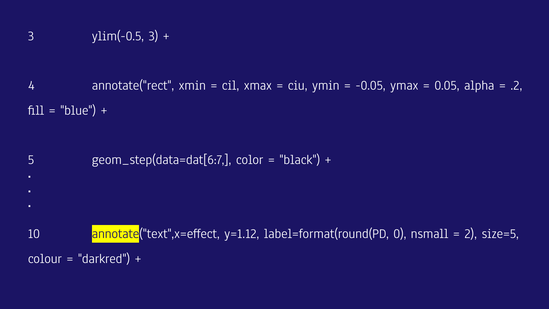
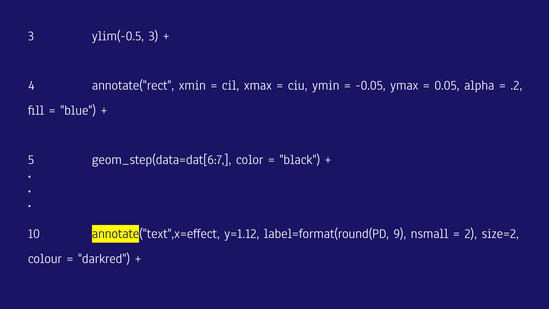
0: 0 -> 9
size=5: size=5 -> size=2
